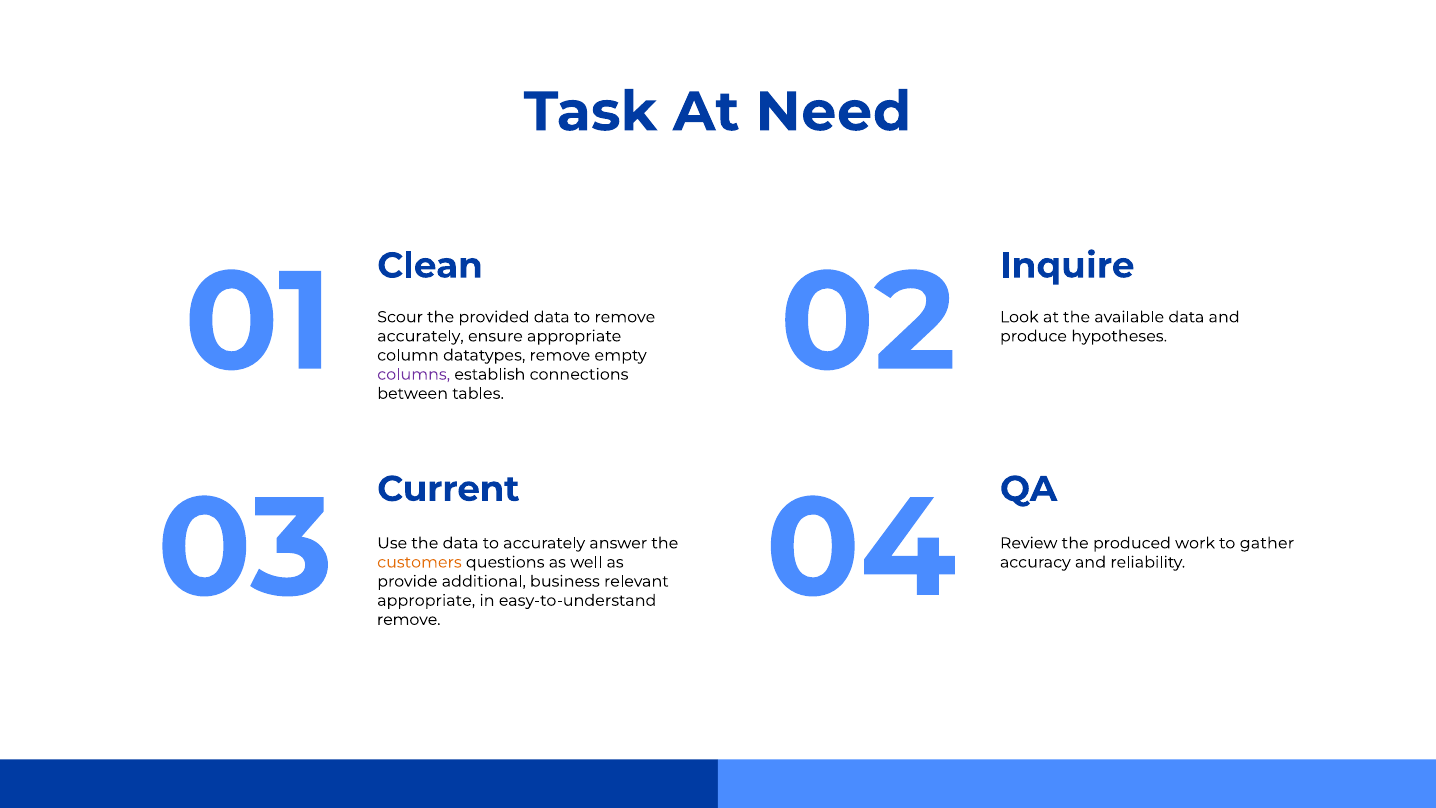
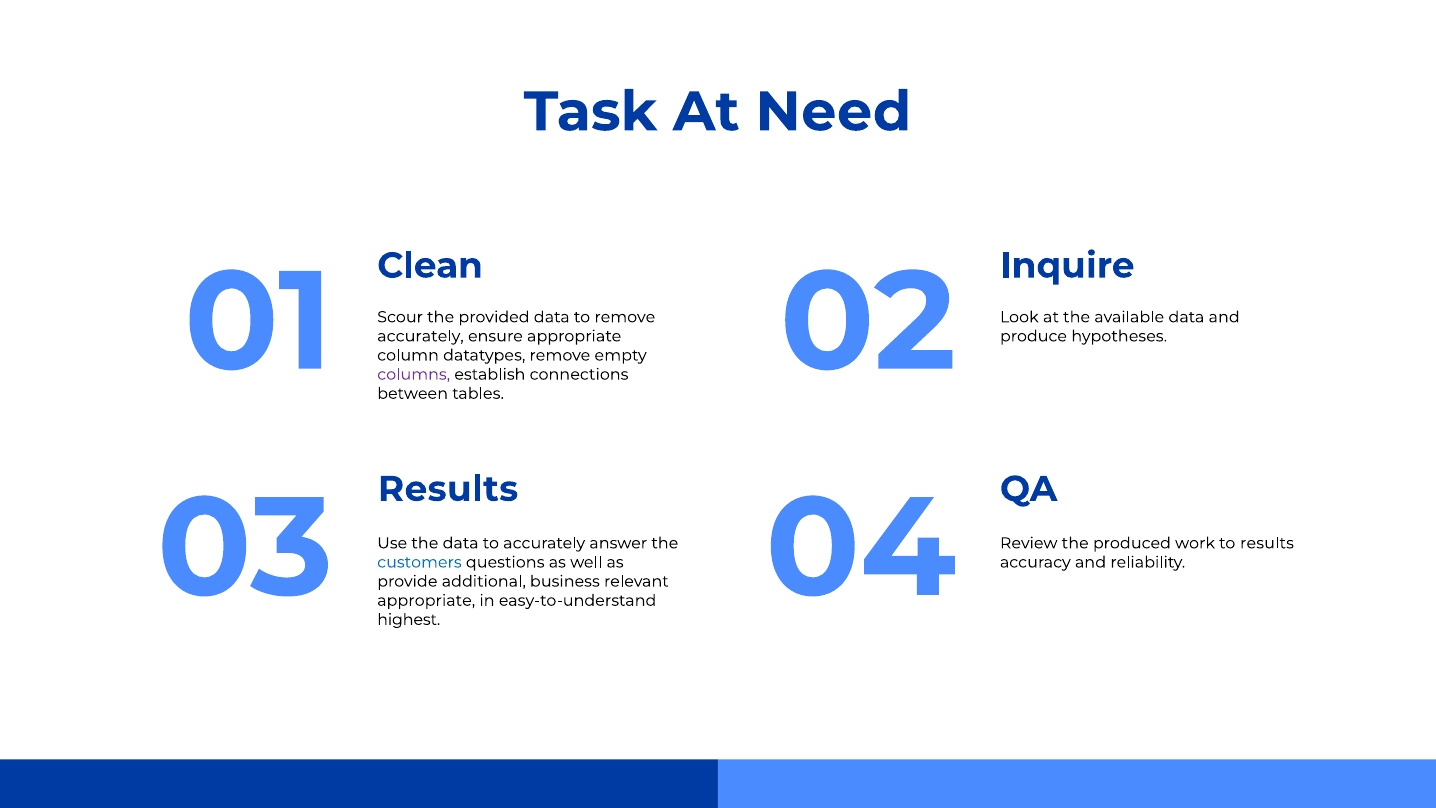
Current at (448, 489): Current -> Results
to gather: gather -> results
customers colour: orange -> blue
remove at (409, 619): remove -> highest
